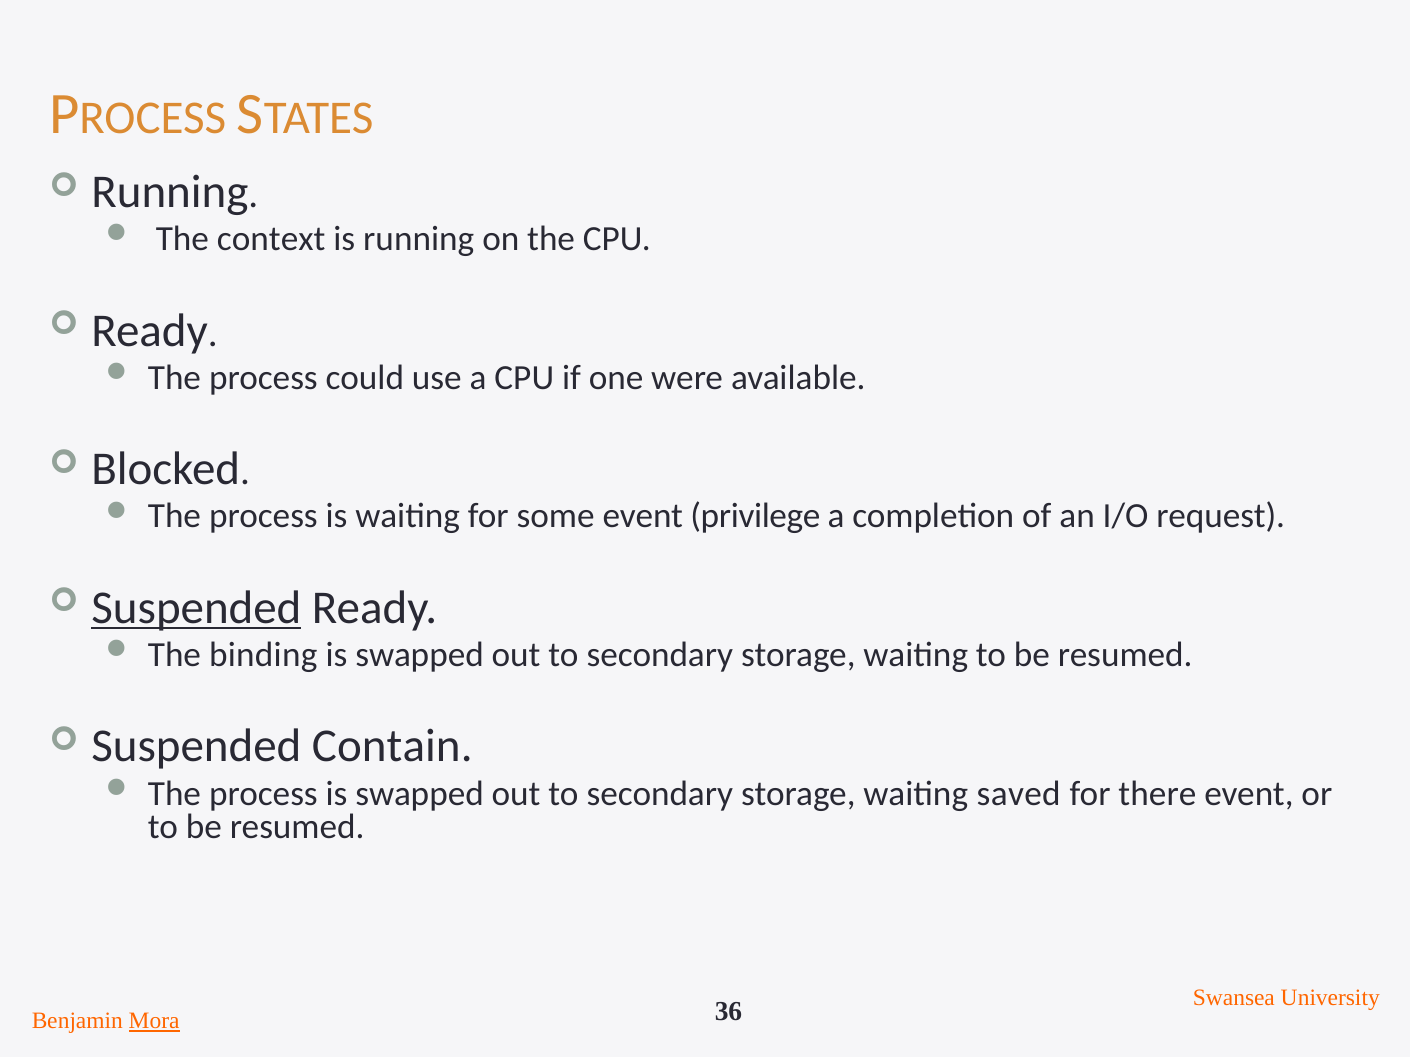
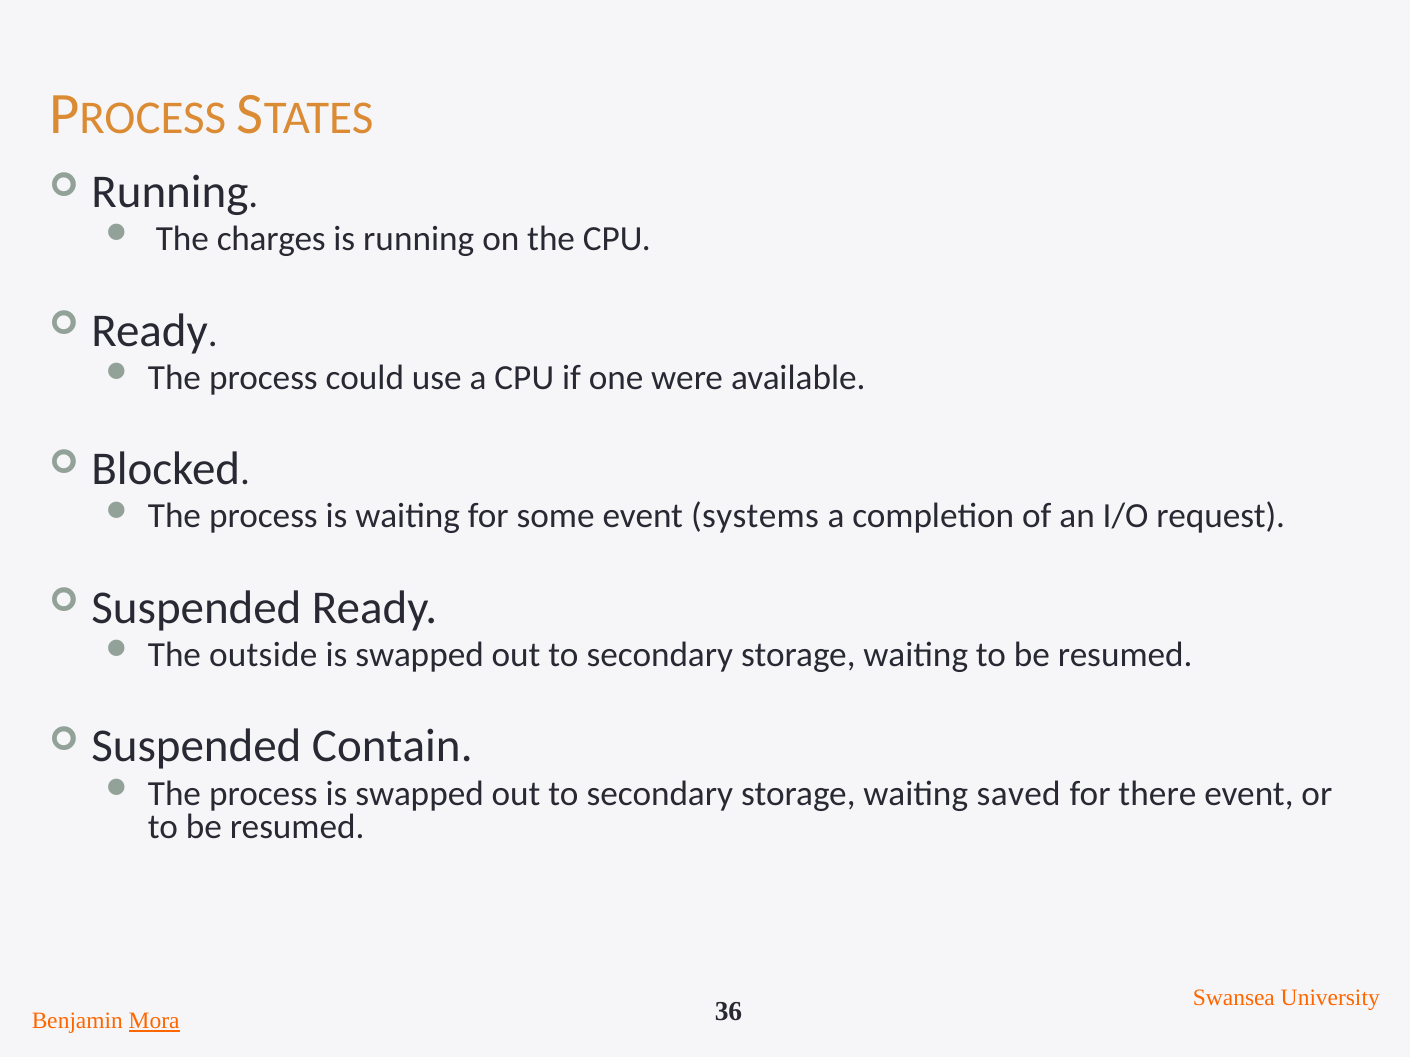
context: context -> charges
privilege: privilege -> systems
Suspended at (196, 608) underline: present -> none
binding: binding -> outside
